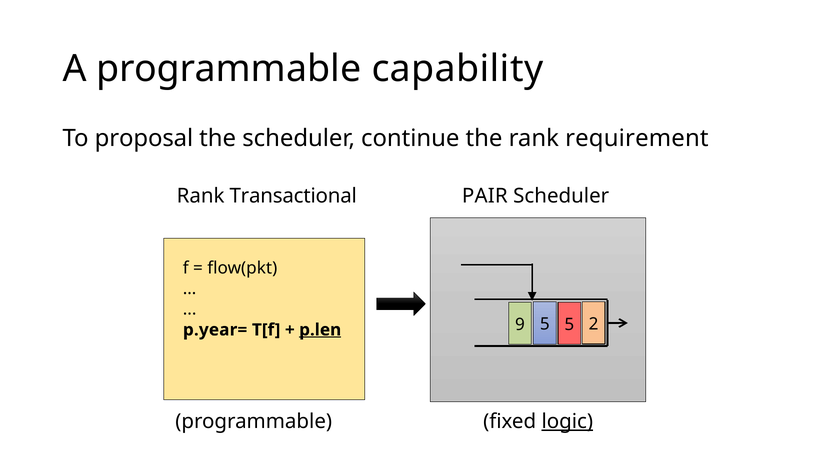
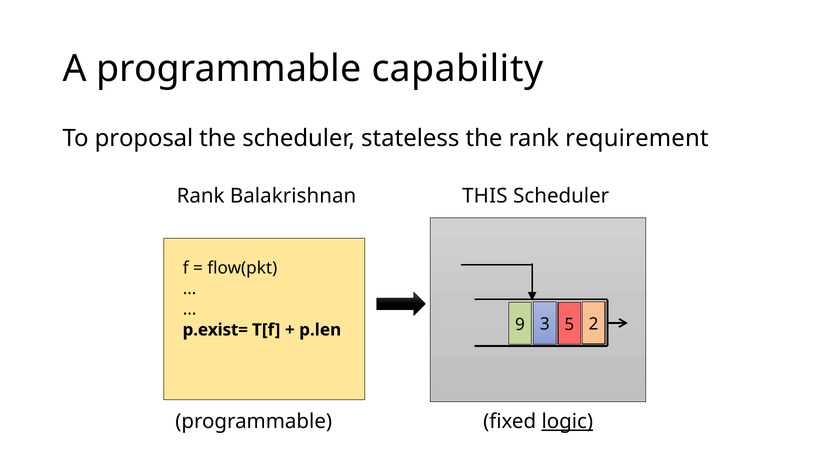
continue: continue -> stateless
Transactional: Transactional -> Balakrishnan
PAIR: PAIR -> THIS
9 5: 5 -> 3
p.year=: p.year= -> p.exist=
p.len underline: present -> none
